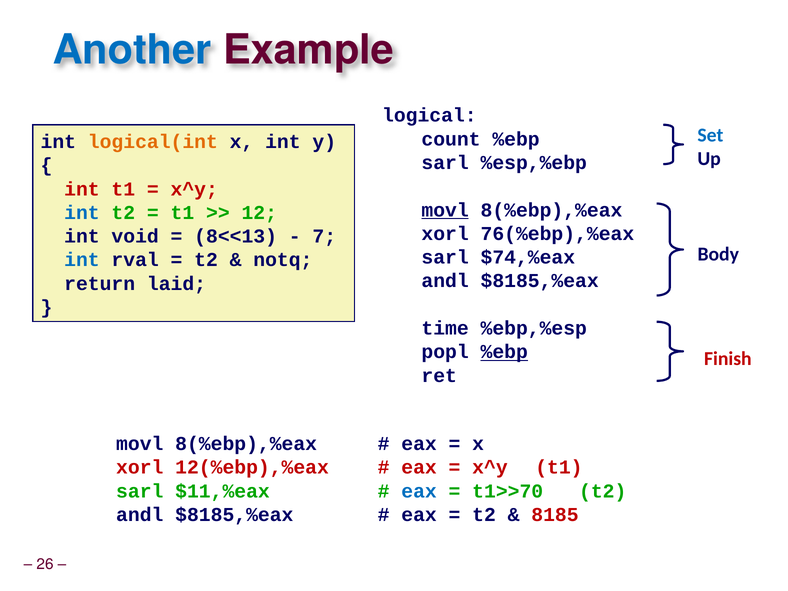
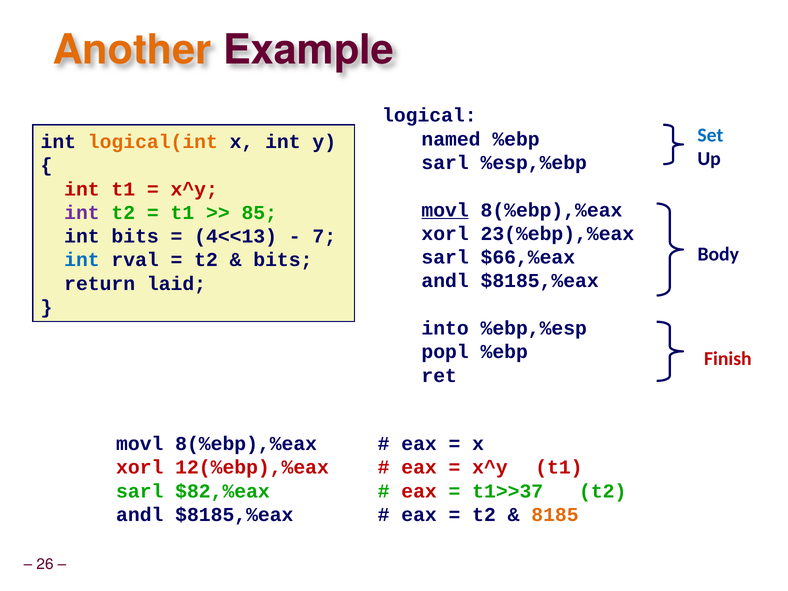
Another colour: blue -> orange
count: count -> named
int at (82, 213) colour: blue -> purple
12: 12 -> 85
76(%ebp),%eax: 76(%ebp),%eax -> 23(%ebp),%eax
int void: void -> bits
8<<13: 8<<13 -> 4<<13
$74,%eax: $74,%eax -> $66,%eax
notq at (283, 260): notq -> bits
time: time -> into
%ebp at (504, 352) underline: present -> none
$11,%eax: $11,%eax -> $82,%eax
eax at (419, 491) colour: blue -> red
t1>>70: t1>>70 -> t1>>37
8185 colour: red -> orange
